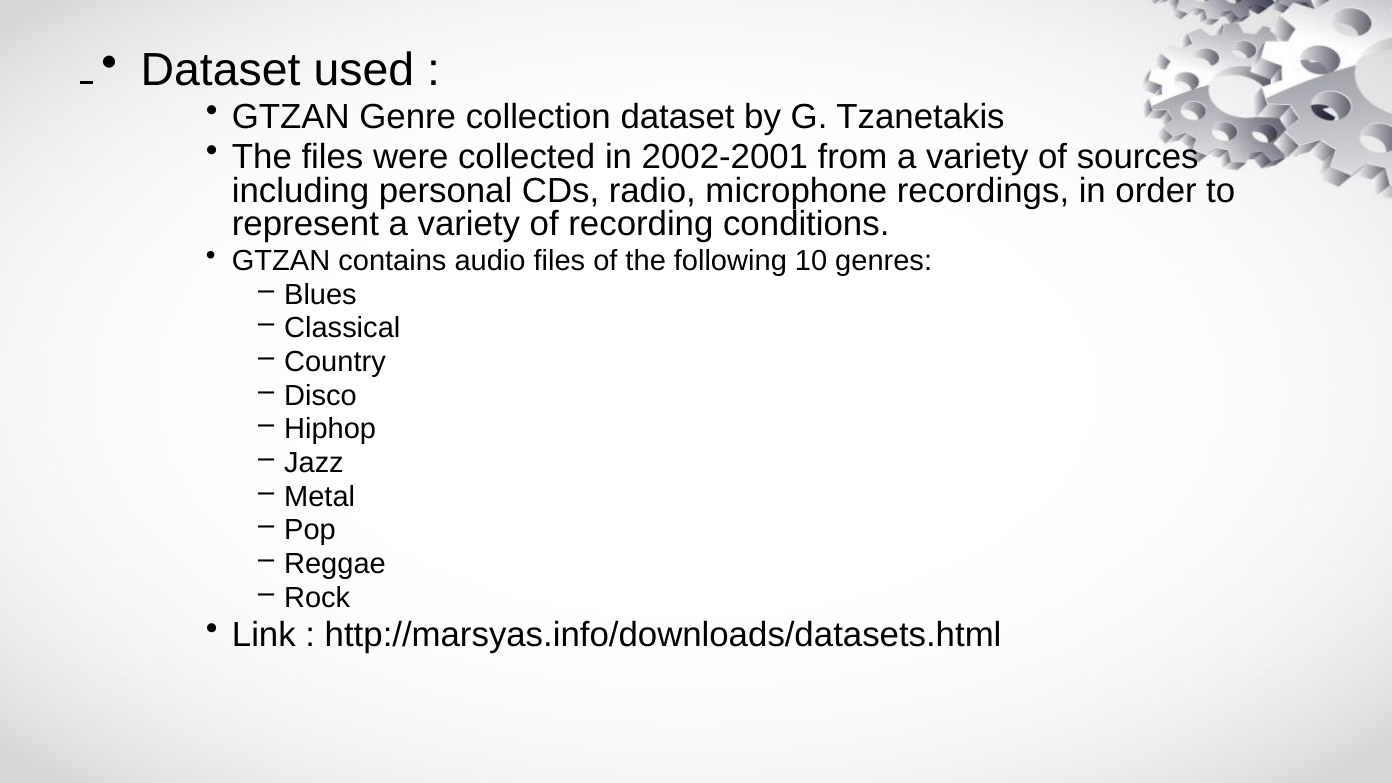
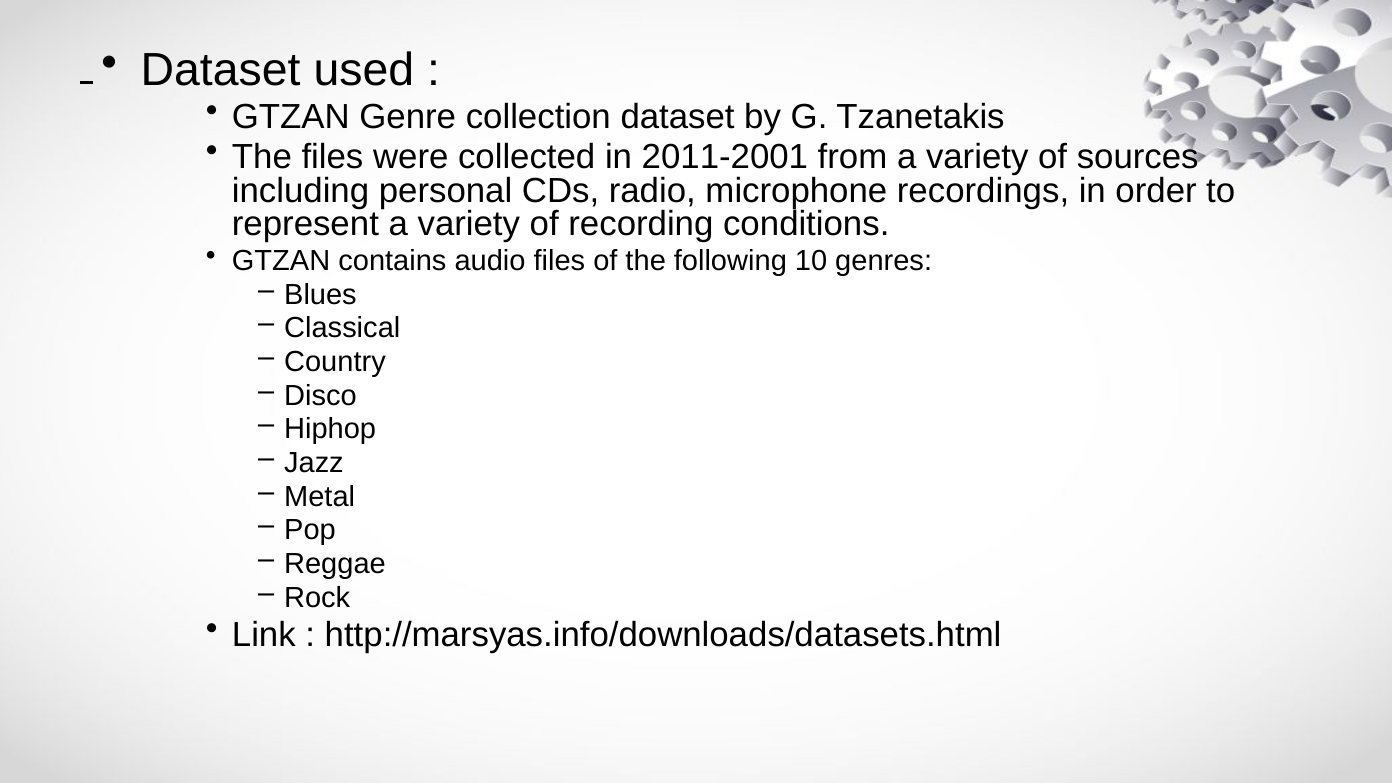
2002-2001: 2002-2001 -> 2011-2001
